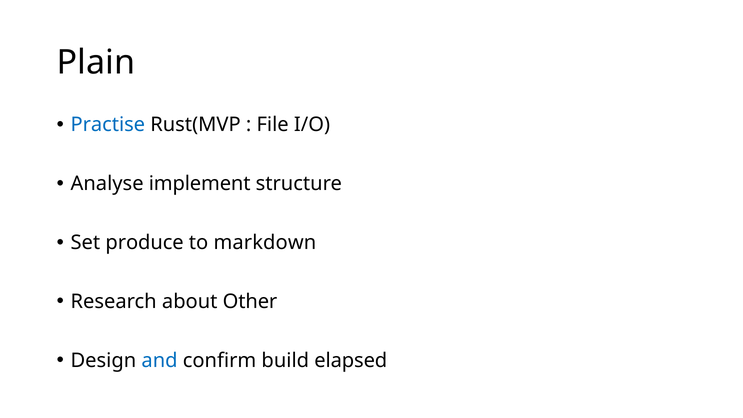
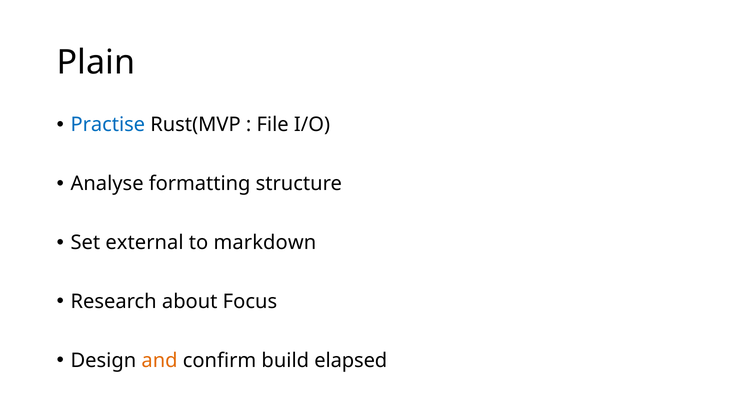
implement: implement -> formatting
produce: produce -> external
Other: Other -> Focus
and colour: blue -> orange
